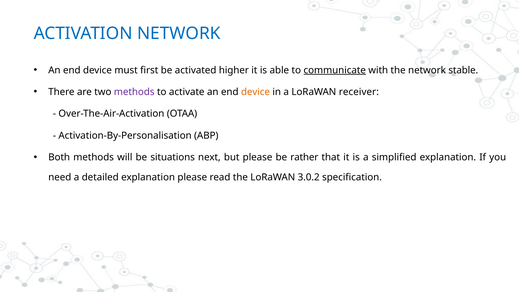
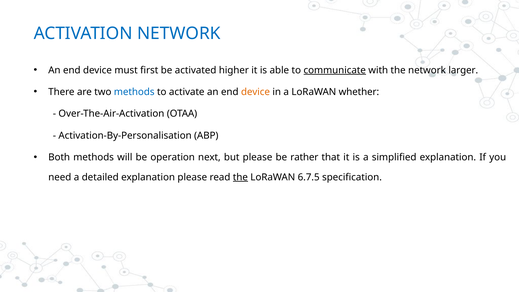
stable: stable -> larger
methods at (134, 92) colour: purple -> blue
receiver: receiver -> whether
situations: situations -> operation
the at (240, 177) underline: none -> present
3.0.2: 3.0.2 -> 6.7.5
